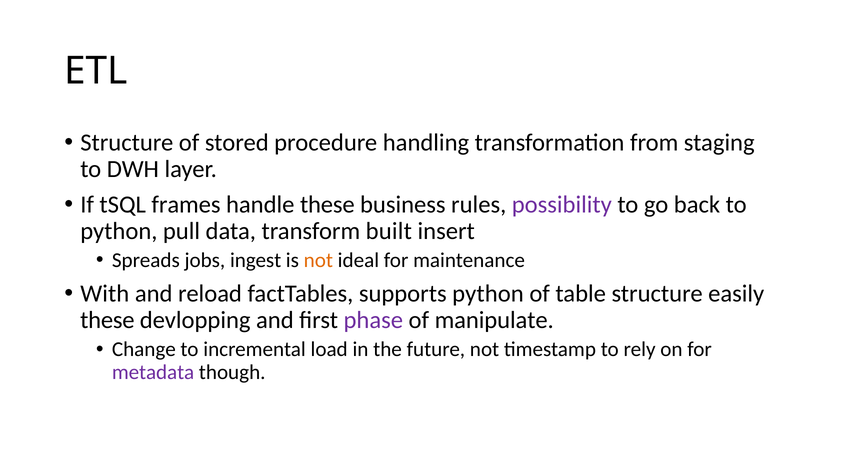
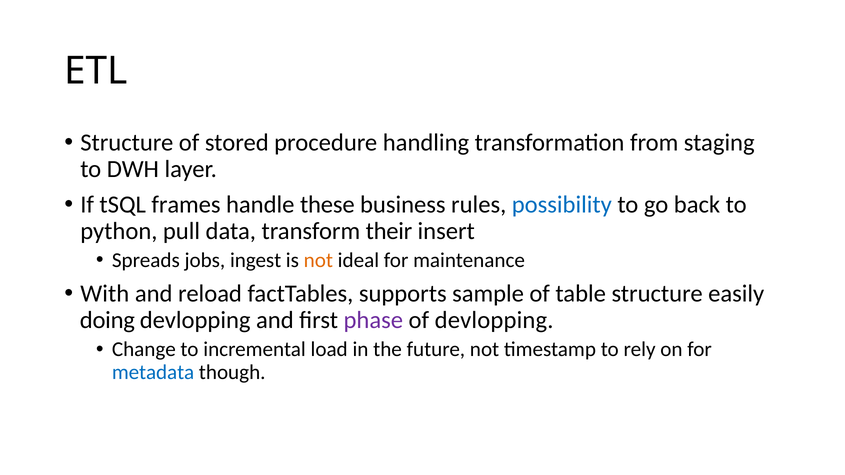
possibility colour: purple -> blue
built: built -> their
supports python: python -> sample
these at (107, 320): these -> doing
of manipulate: manipulate -> devlopping
metadata colour: purple -> blue
